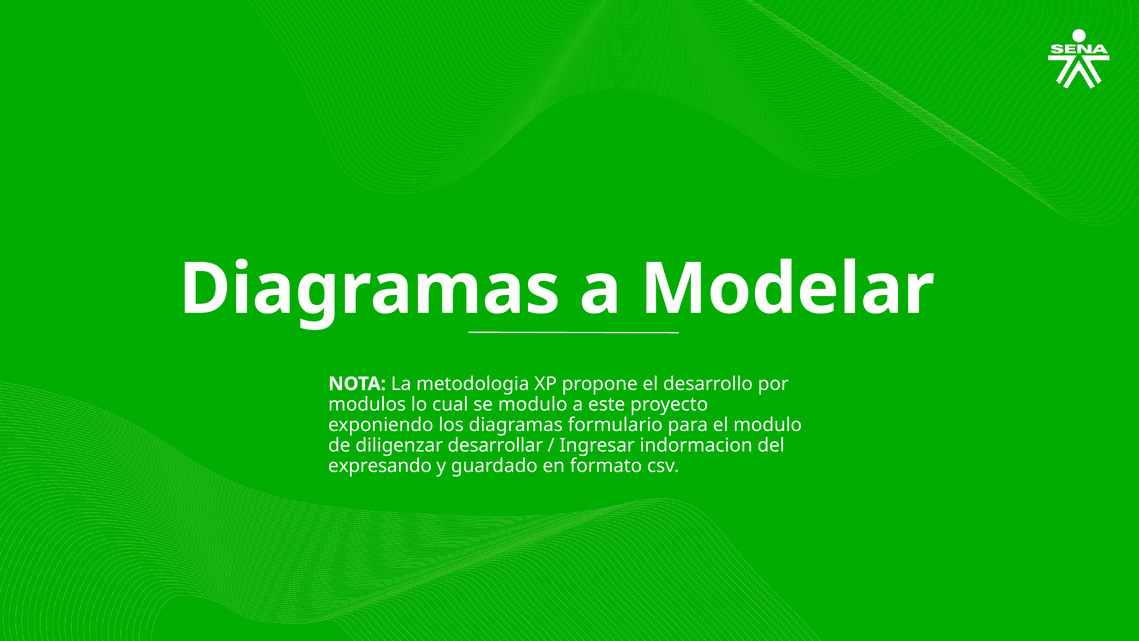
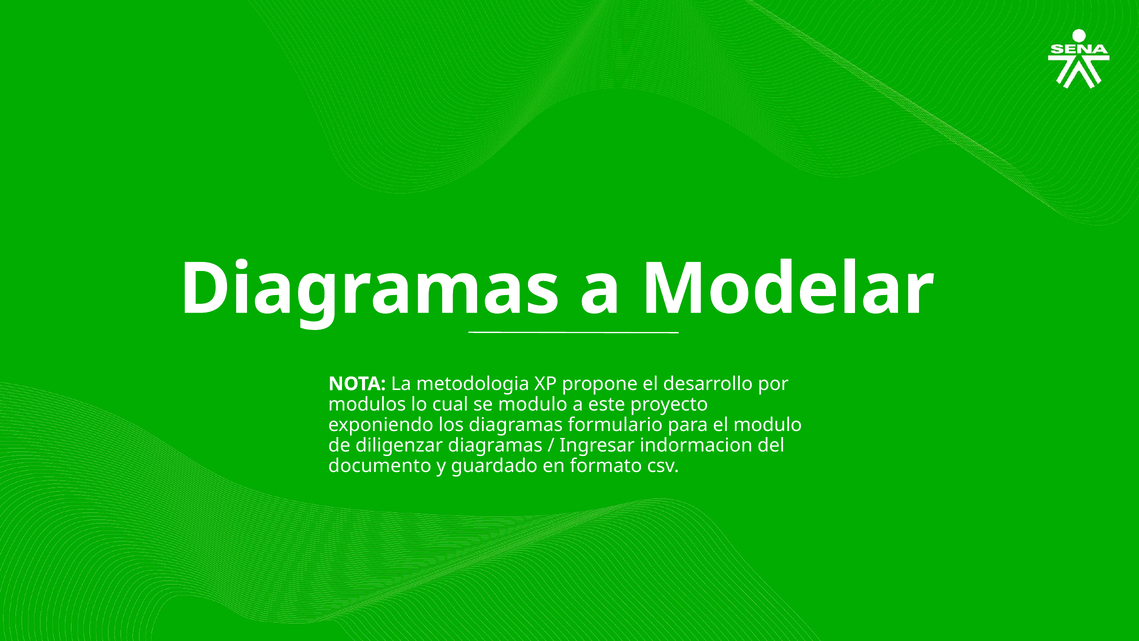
diligenzar desarrollar: desarrollar -> diagramas
expresando: expresando -> documento
